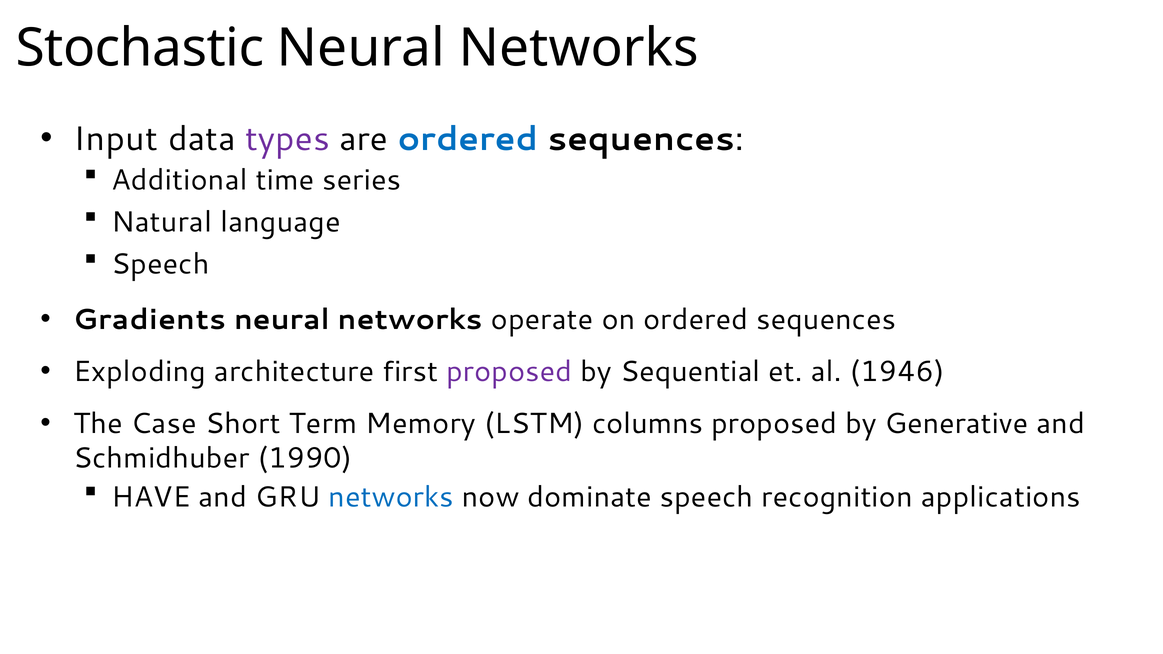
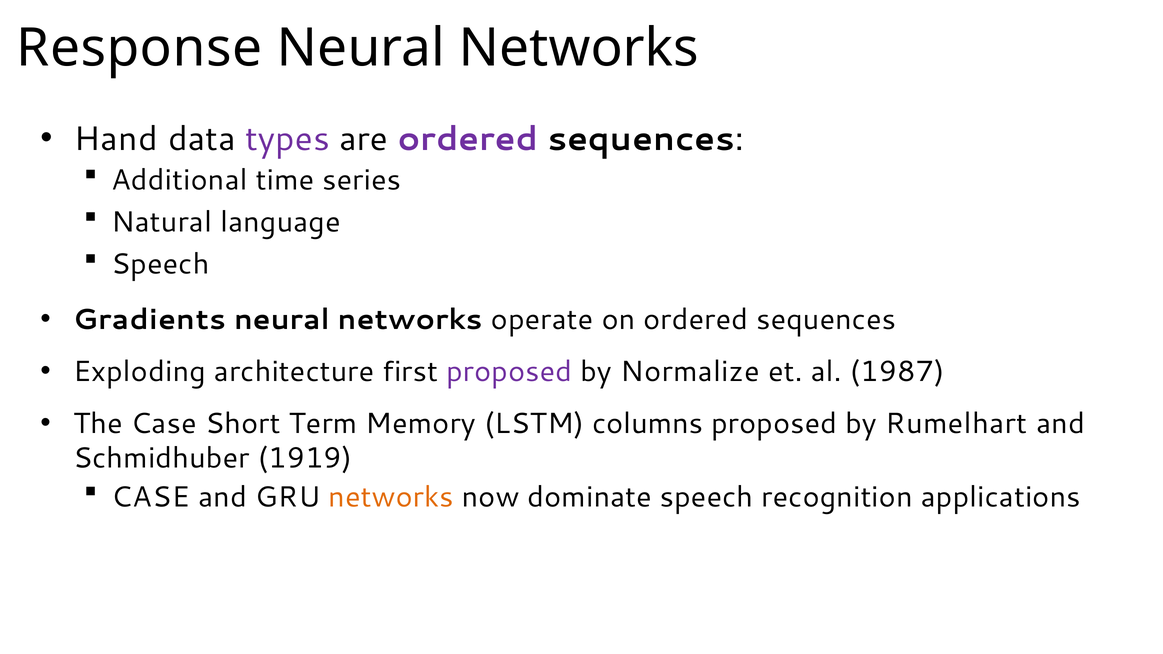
Stochastic: Stochastic -> Response
Input: Input -> Hand
ordered at (468, 139) colour: blue -> purple
Sequential: Sequential -> Normalize
1946: 1946 -> 1987
Generative: Generative -> Rumelhart
1990: 1990 -> 1919
HAVE at (151, 497): HAVE -> CASE
networks at (391, 497) colour: blue -> orange
